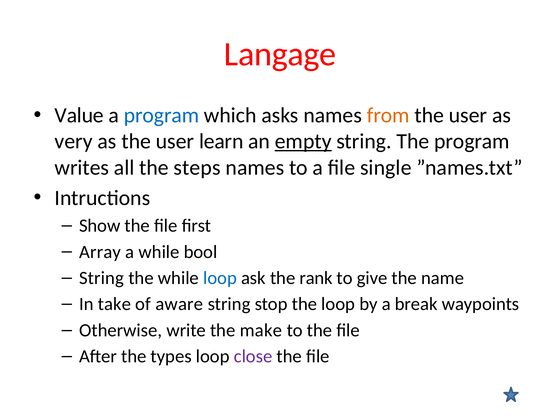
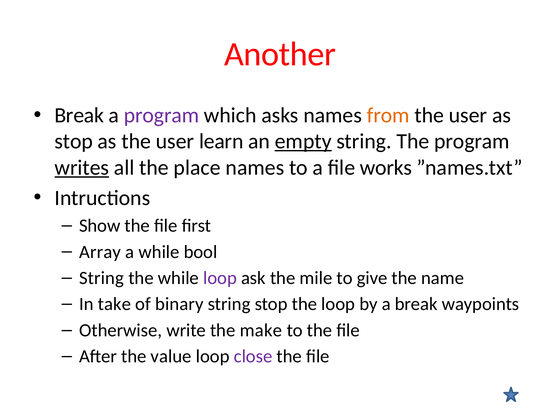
Langage: Langage -> Another
Value at (79, 115): Value -> Break
program at (161, 115) colour: blue -> purple
very at (74, 141): very -> stop
writes underline: none -> present
steps: steps -> place
single: single -> works
loop at (220, 278) colour: blue -> purple
rank: rank -> mile
aware: aware -> binary
types: types -> value
